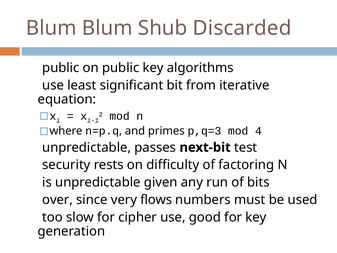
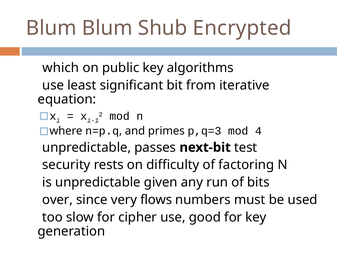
Discarded: Discarded -> Encrypted
public at (61, 68): public -> which
